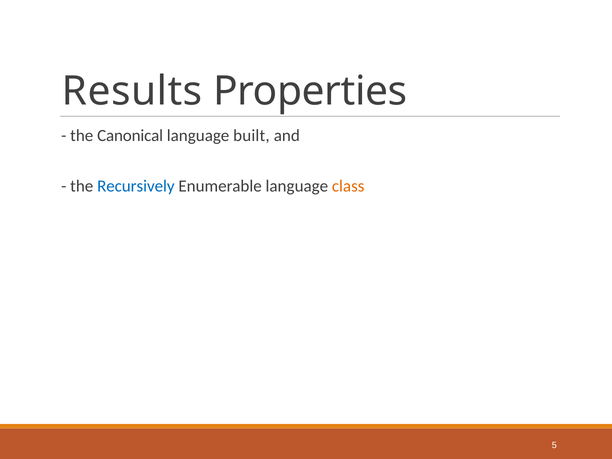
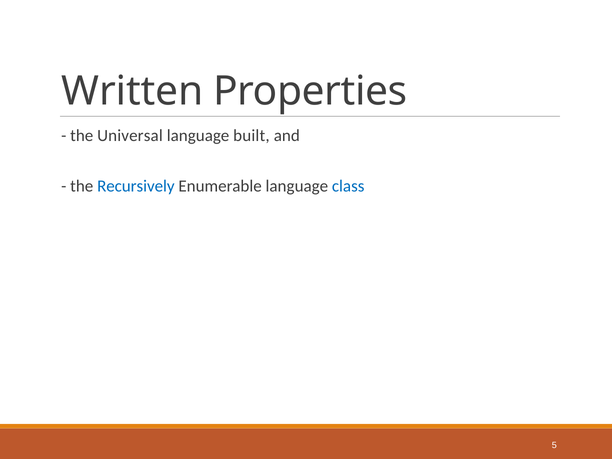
Results: Results -> Written
Canonical: Canonical -> Universal
class colour: orange -> blue
